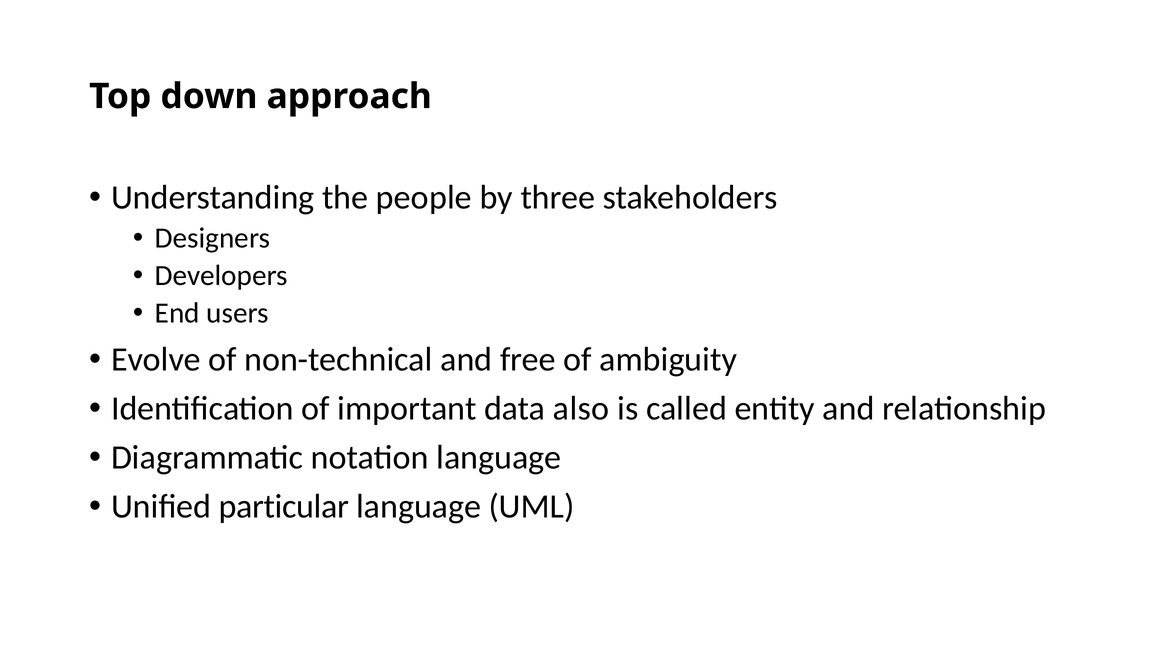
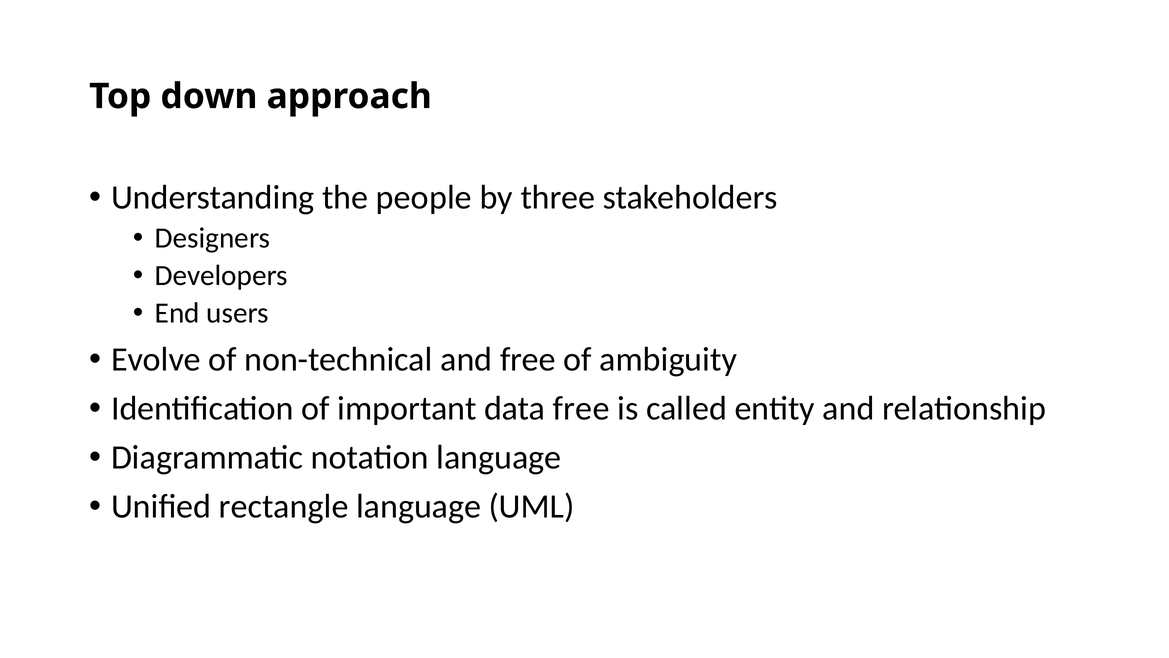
data also: also -> free
particular: particular -> rectangle
